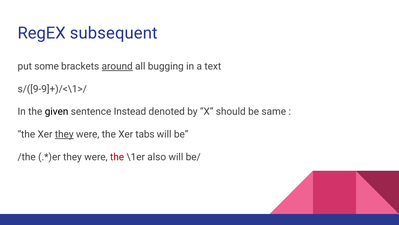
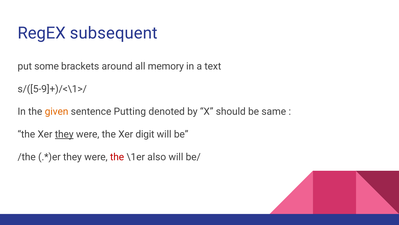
around underline: present -> none
bugging: bugging -> memory
s/([9-9]+)/<\1>/: s/([9-9]+)/<\1>/ -> s/([5-9]+)/<\1>/
given colour: black -> orange
Instead: Instead -> Putting
tabs: tabs -> digit
